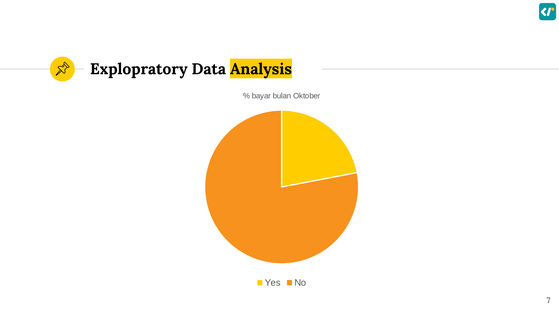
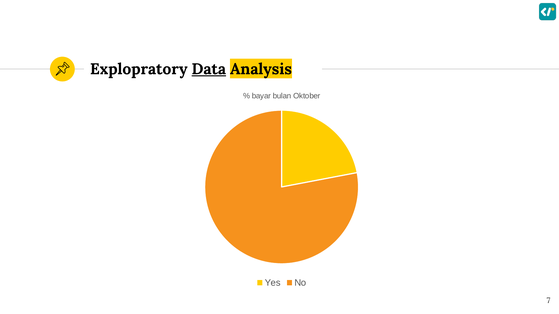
Data underline: none -> present
